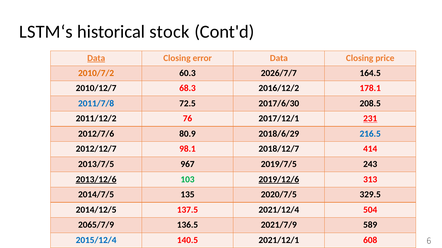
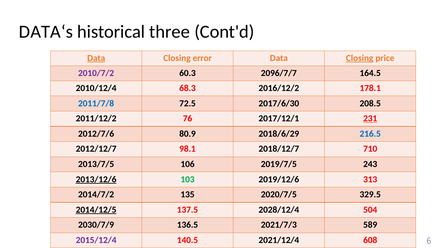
LSTM‘s: LSTM‘s -> DATA‘s
stock: stock -> three
Closing at (360, 58) underline: none -> present
2010/7/2 colour: orange -> purple
2026/7/7: 2026/7/7 -> 2096/7/7
2010/12/7: 2010/12/7 -> 2010/12/4
414: 414 -> 710
967: 967 -> 106
2019/12/6 underline: present -> none
2014/7/5: 2014/7/5 -> 2014/7/2
2014/12/5 underline: none -> present
2021/12/4: 2021/12/4 -> 2028/12/4
2065/7/9: 2065/7/9 -> 2030/7/9
2021/7/9: 2021/7/9 -> 2021/7/3
2015/12/4 colour: blue -> purple
2021/12/1: 2021/12/1 -> 2021/12/4
